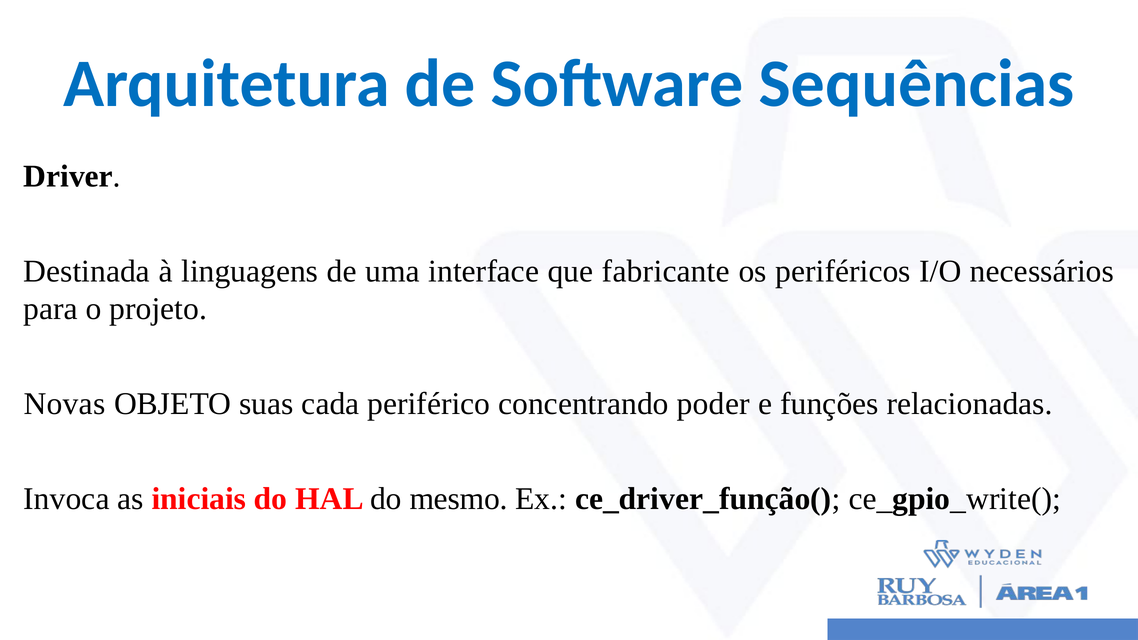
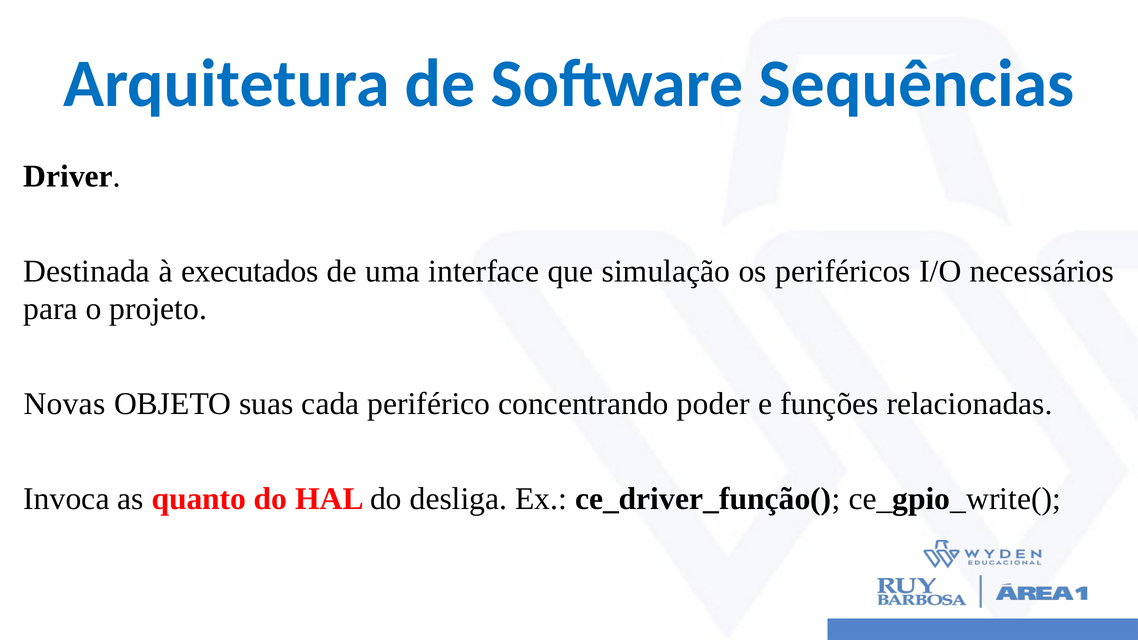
linguagens: linguagens -> executados
fabricante: fabricante -> simulação
iniciais: iniciais -> quanto
mesmo: mesmo -> desliga
